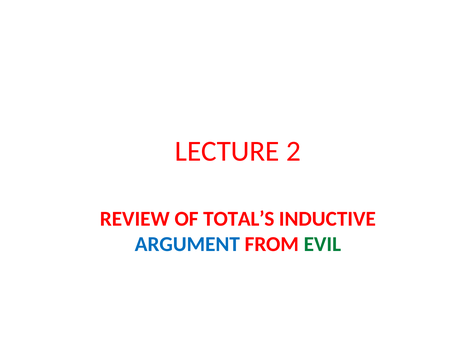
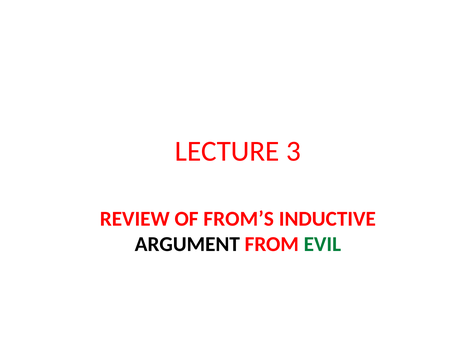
2: 2 -> 3
TOTAL’S: TOTAL’S -> FROM’S
ARGUMENT colour: blue -> black
